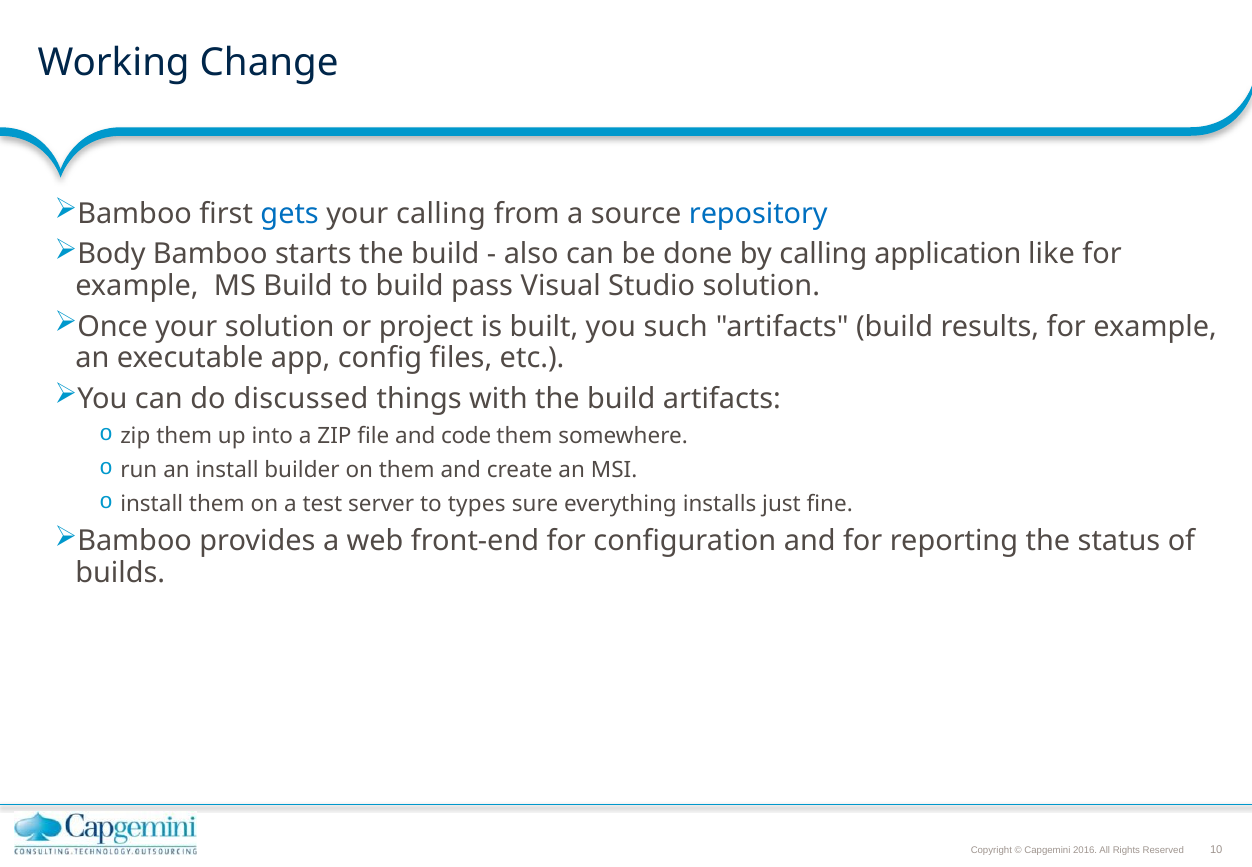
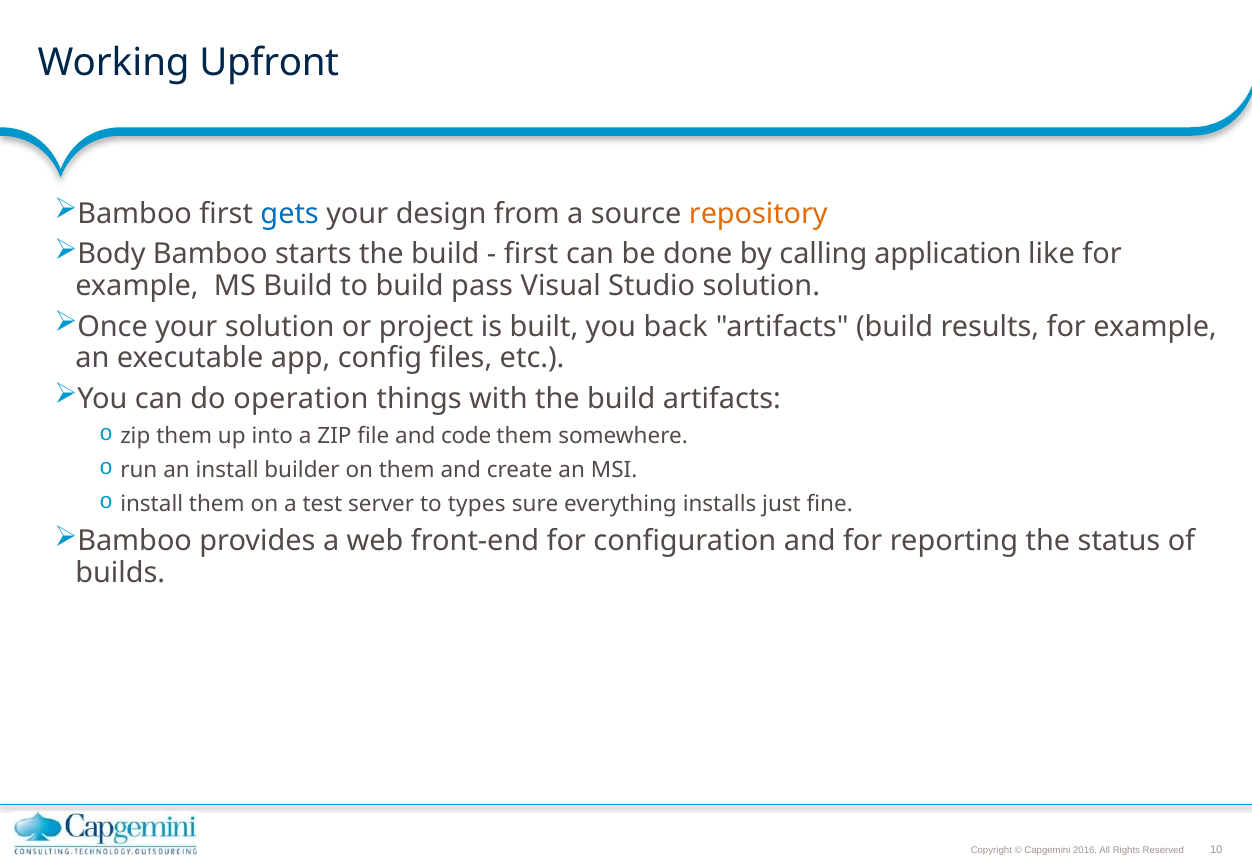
Change: Change -> Upfront
your calling: calling -> design
repository colour: blue -> orange
also at (531, 254): also -> first
such: such -> back
discussed: discussed -> operation
